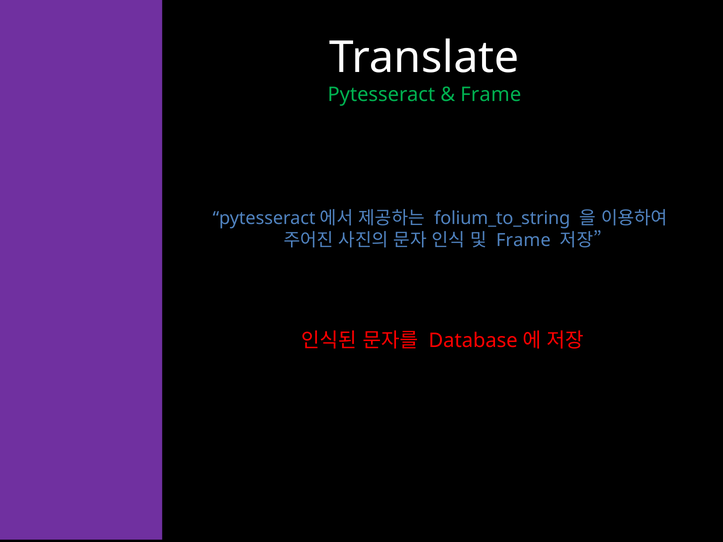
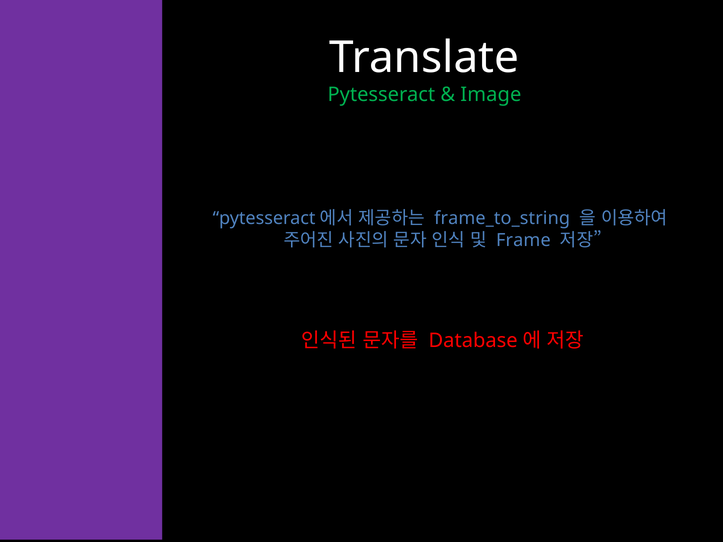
Frame at (491, 95): Frame -> Image
folium_to_string: folium_to_string -> frame_to_string
